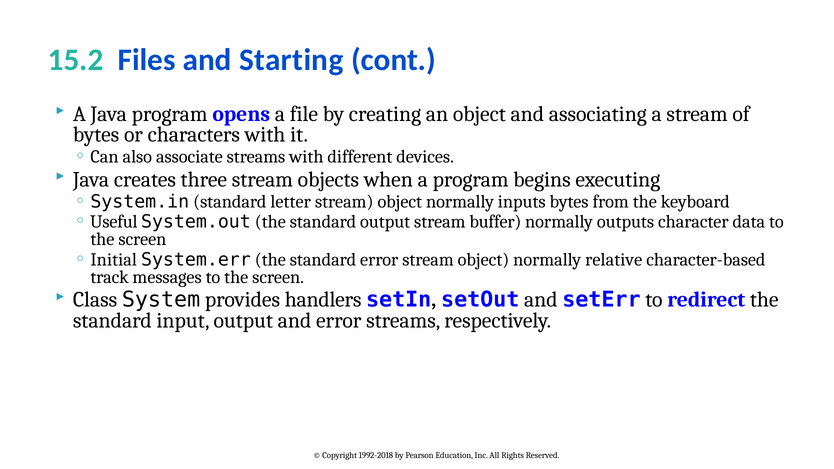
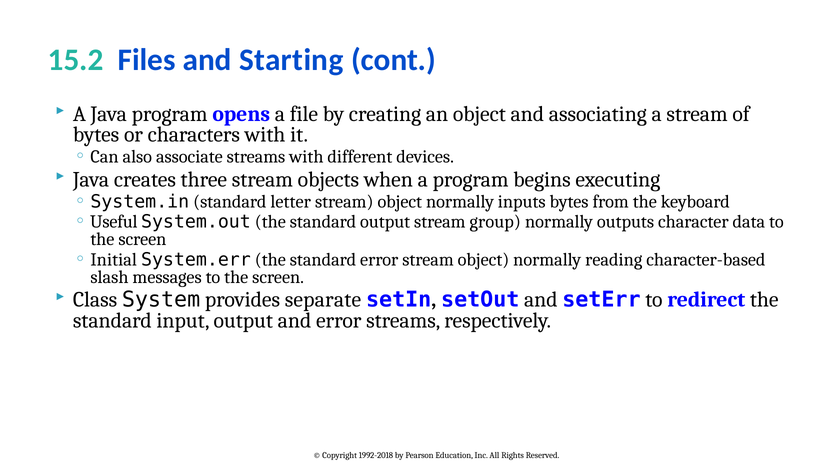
buffer: buffer -> group
relative: relative -> reading
track: track -> slash
handlers: handlers -> separate
